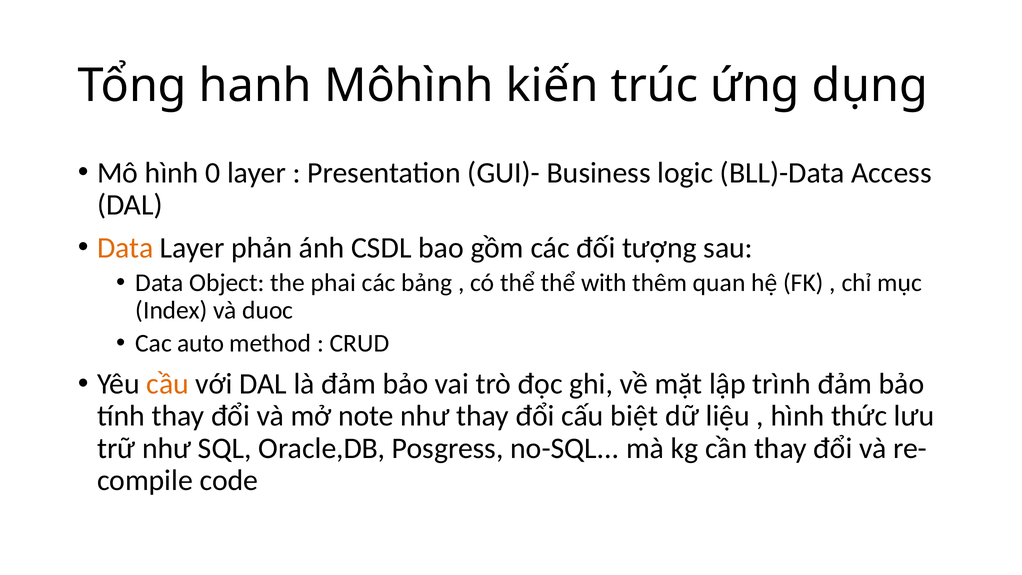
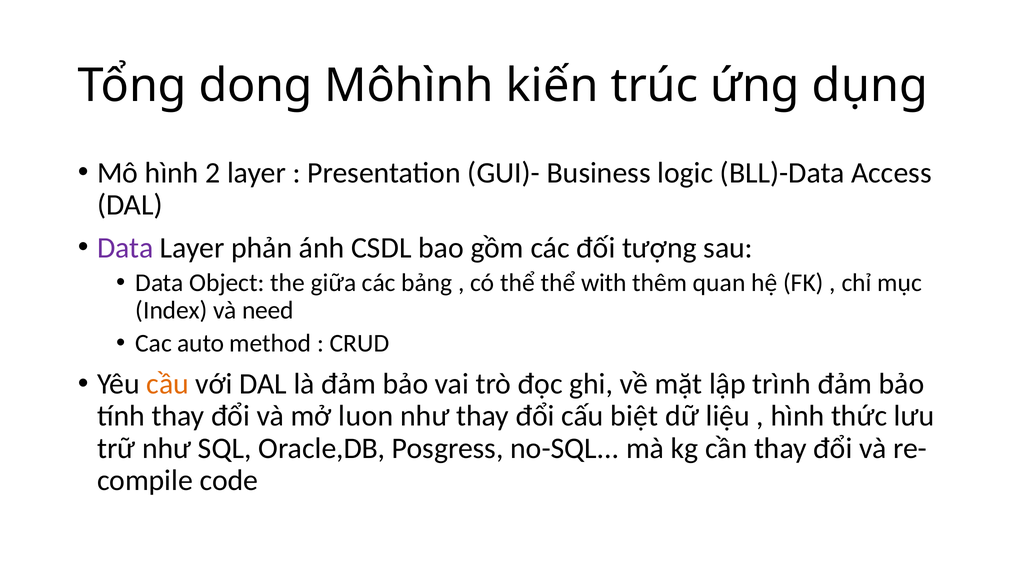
hanh: hanh -> dong
0: 0 -> 2
Data at (125, 248) colour: orange -> purple
phai: phai -> giữa
duoc: duoc -> need
note: note -> luon
